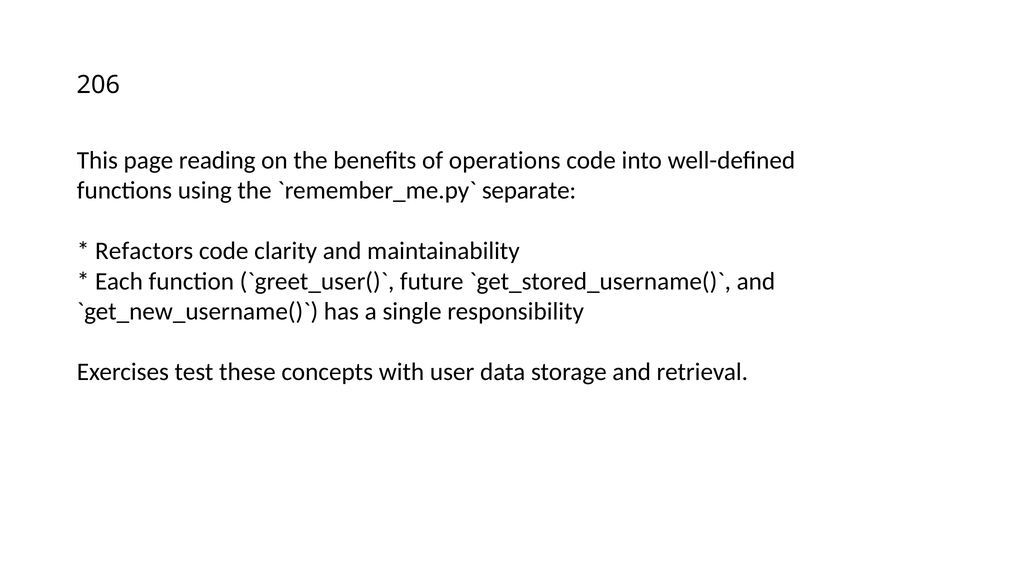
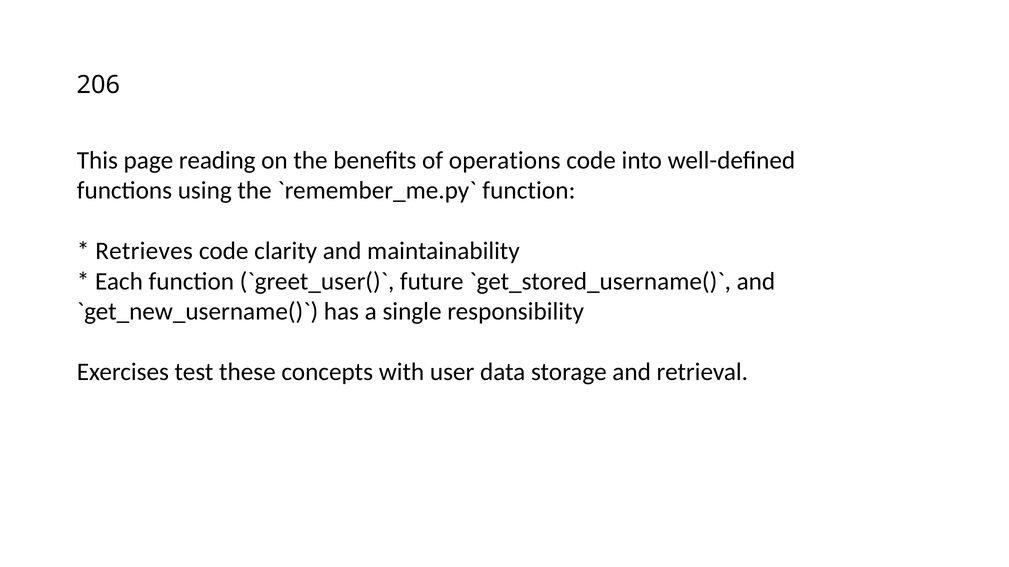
separate at (529, 191): separate -> function
Refactors: Refactors -> Retrieves
